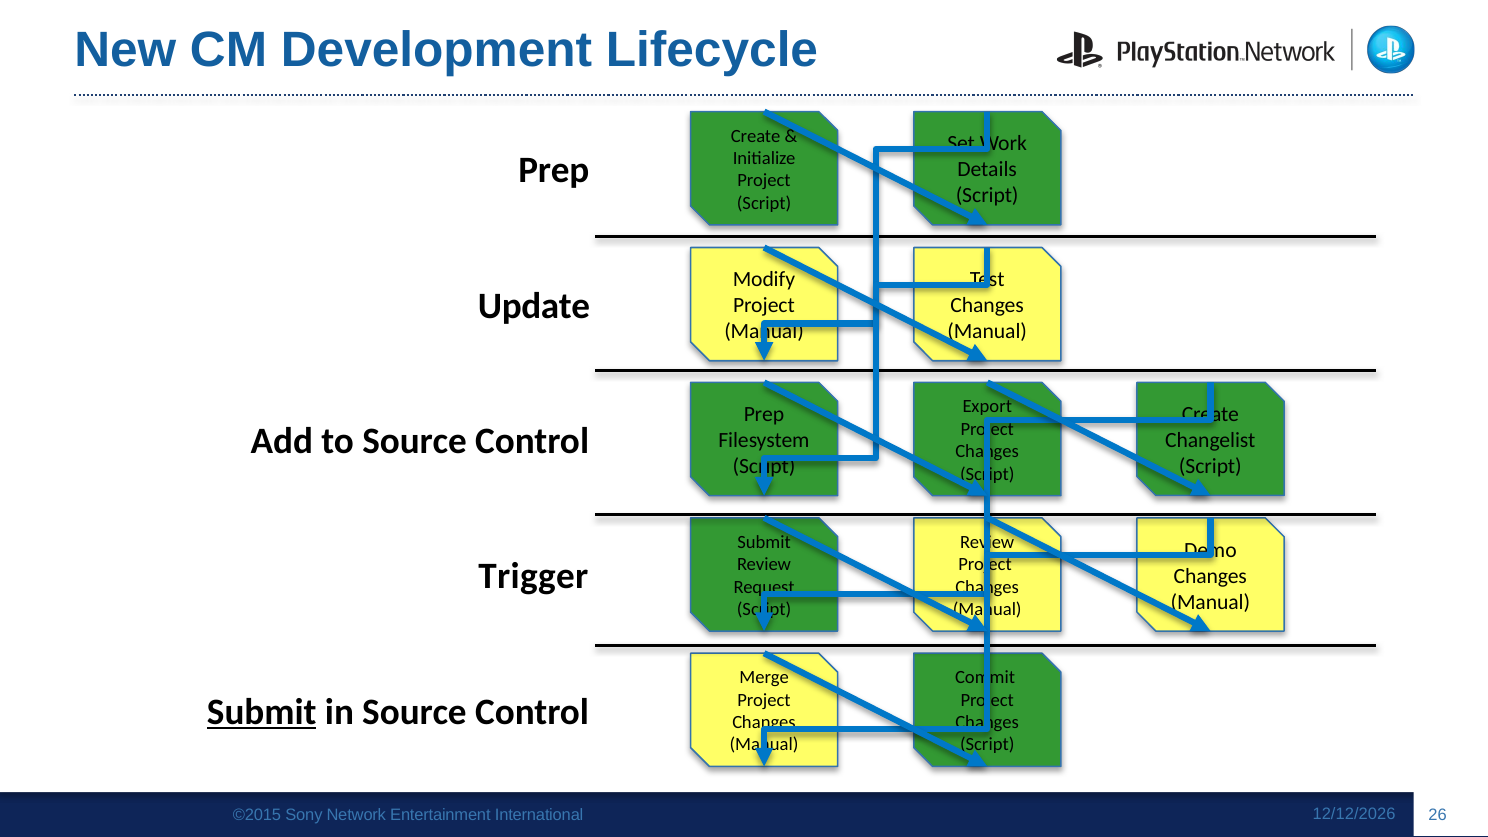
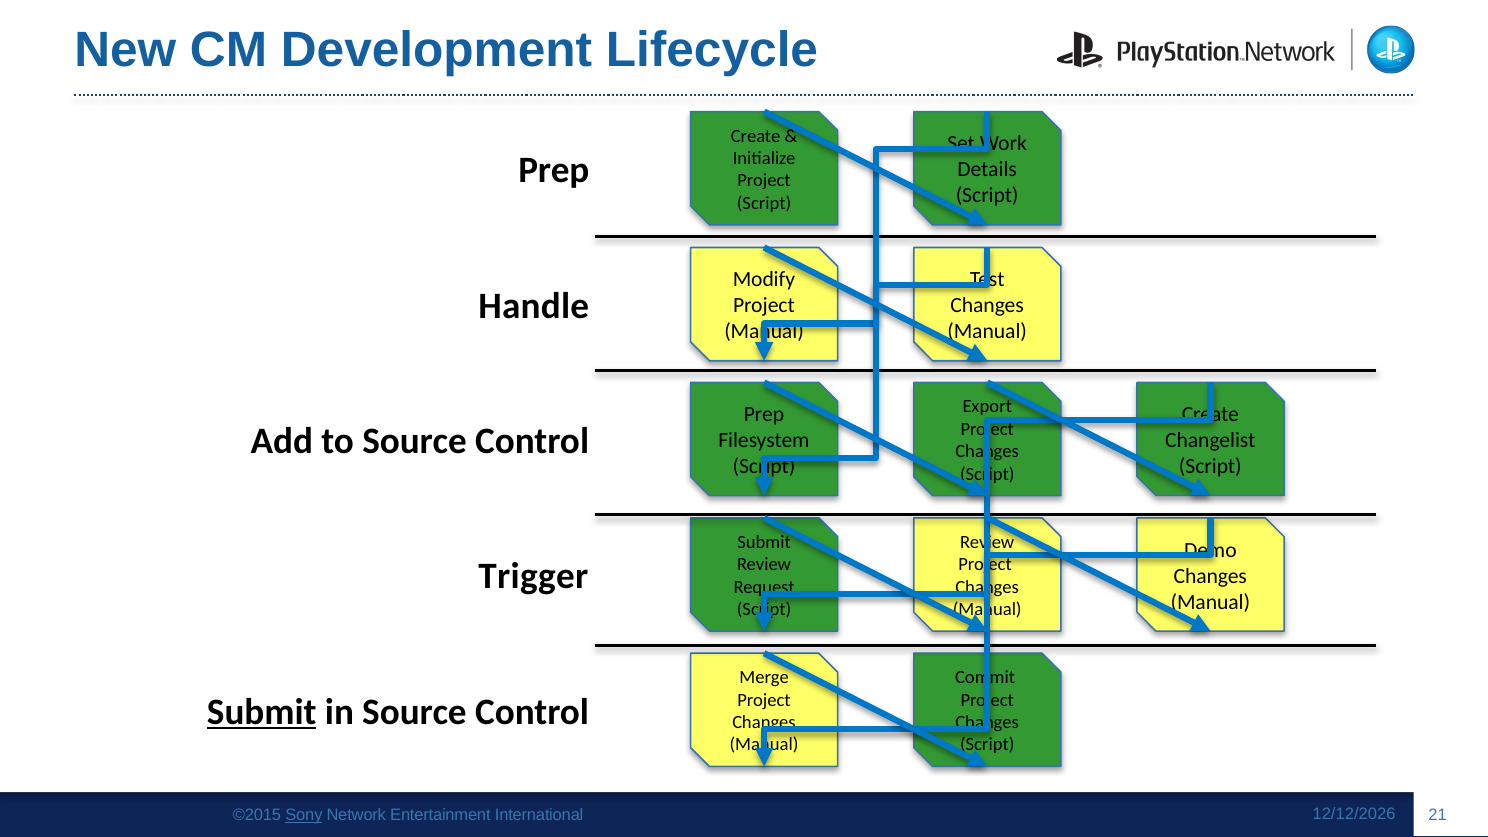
Update: Update -> Handle
Sony underline: none -> present
26: 26 -> 21
